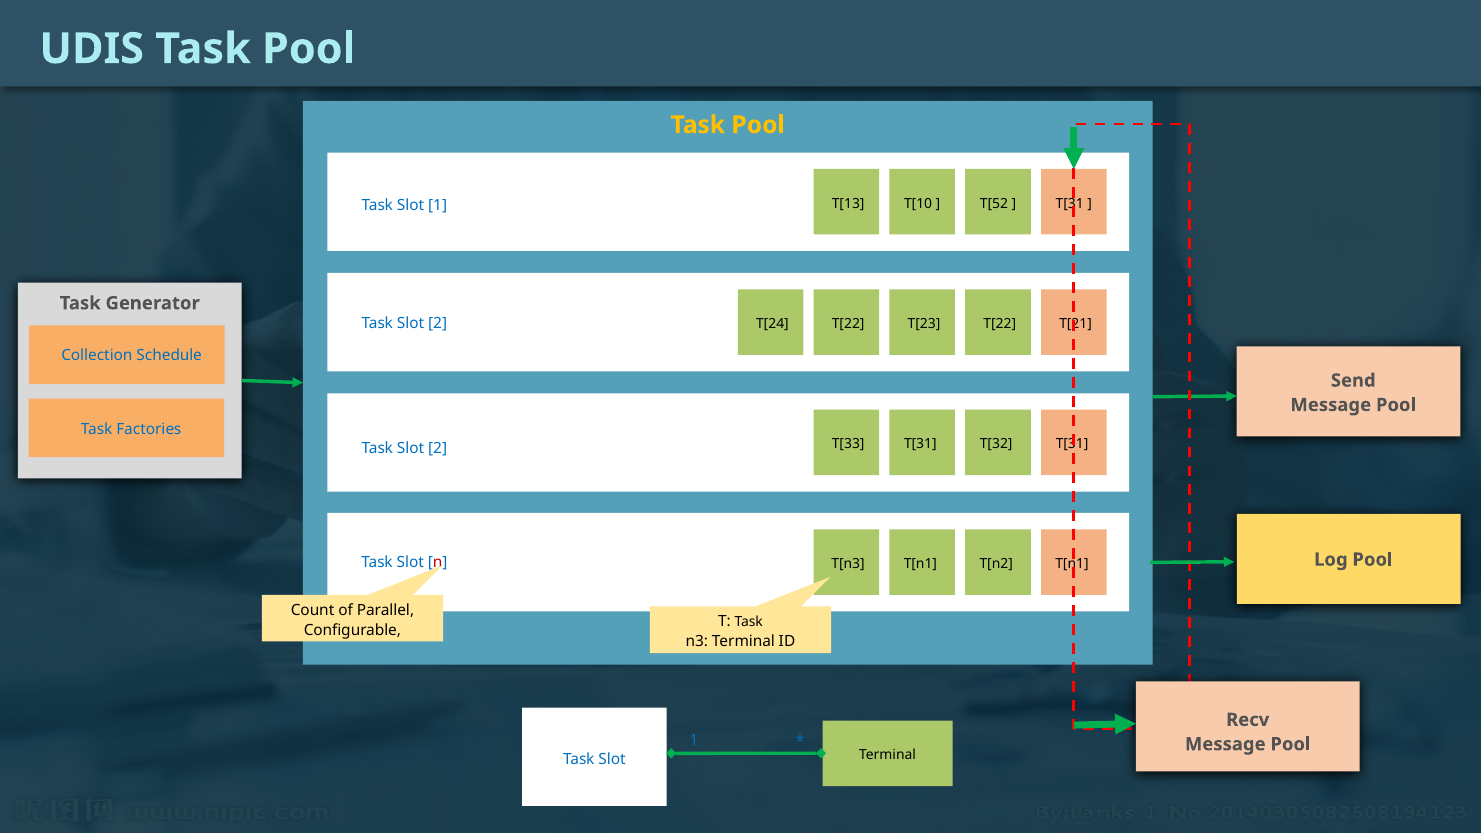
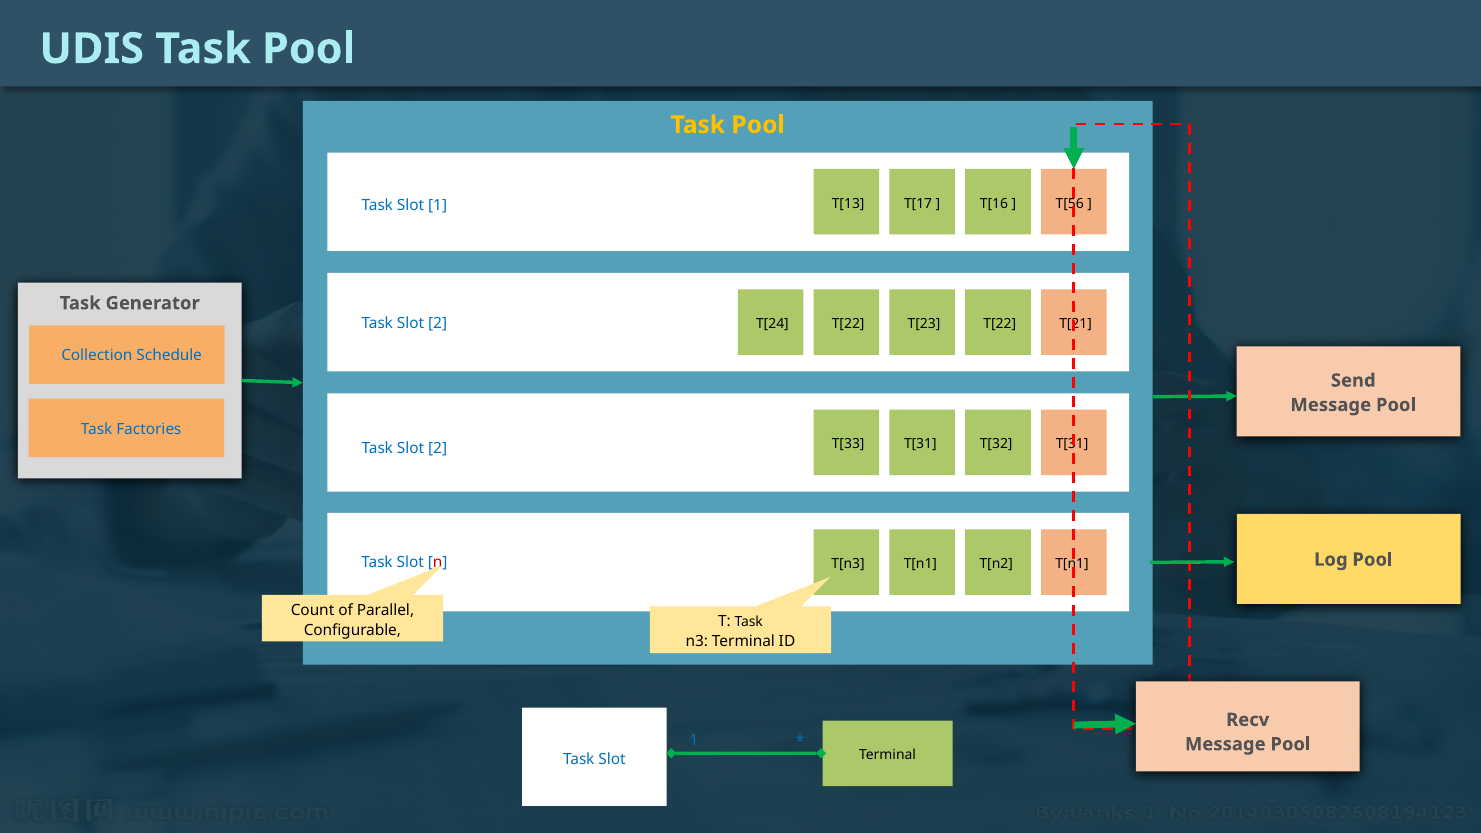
T[10: T[10 -> T[17
T[52: T[52 -> T[16
T[31 at (1070, 204): T[31 -> T[56
